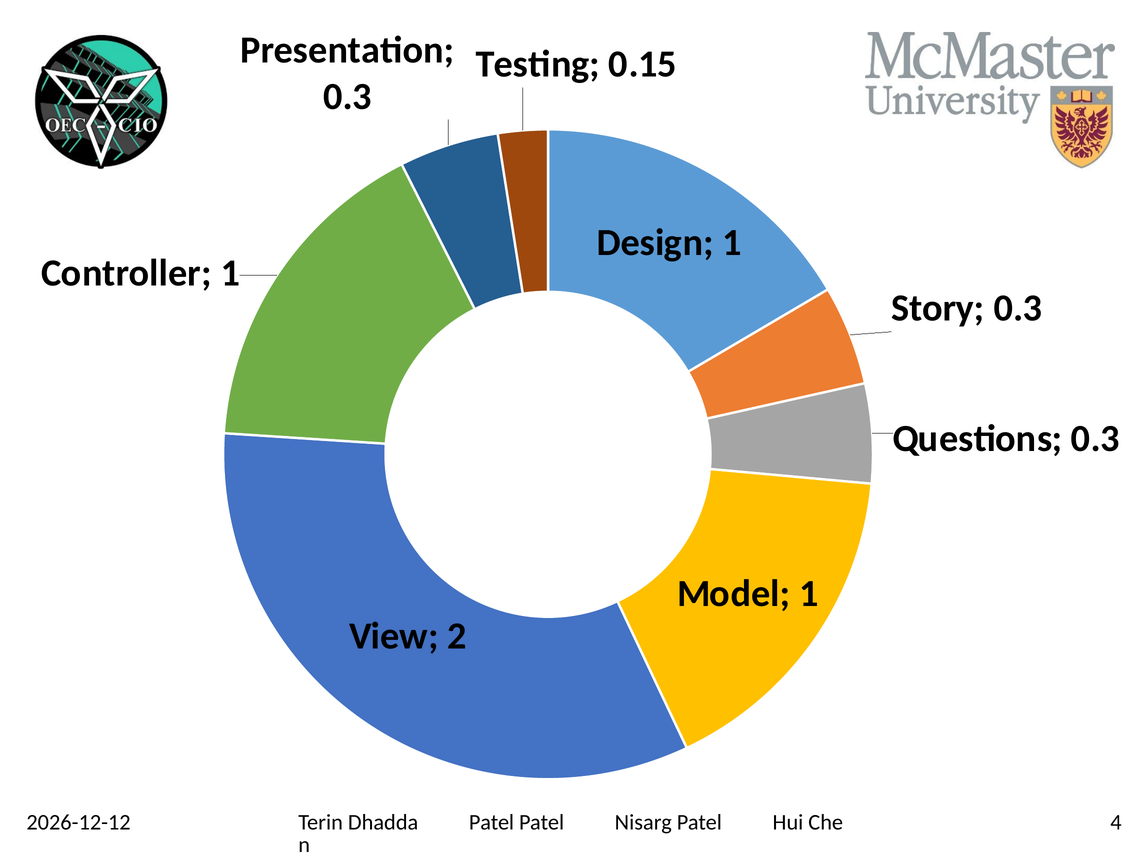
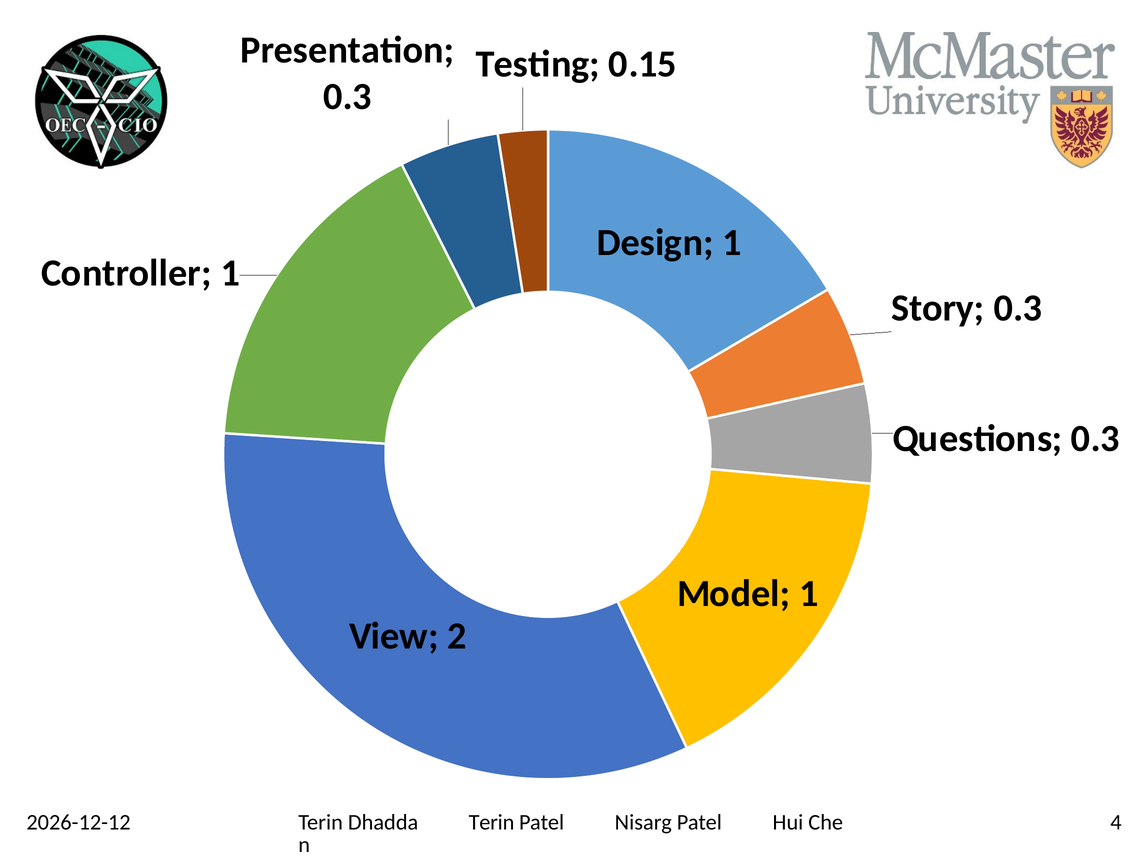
Dhadda Patel: Patel -> Terin
